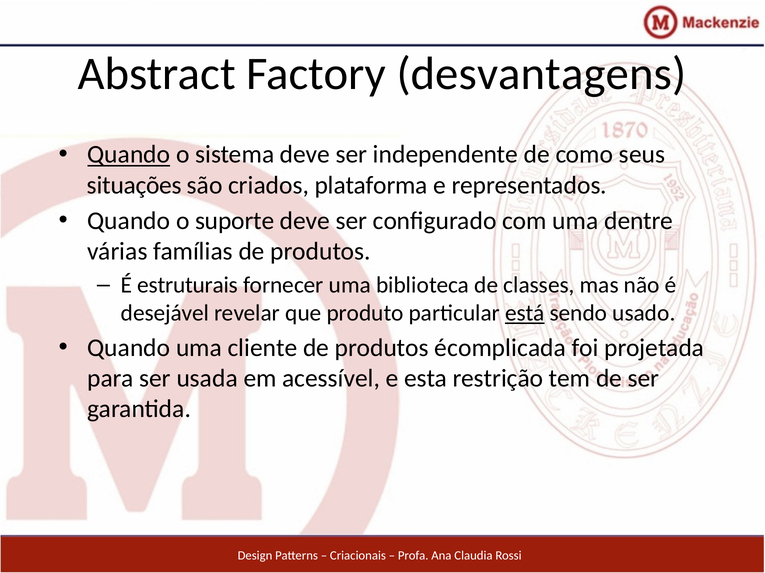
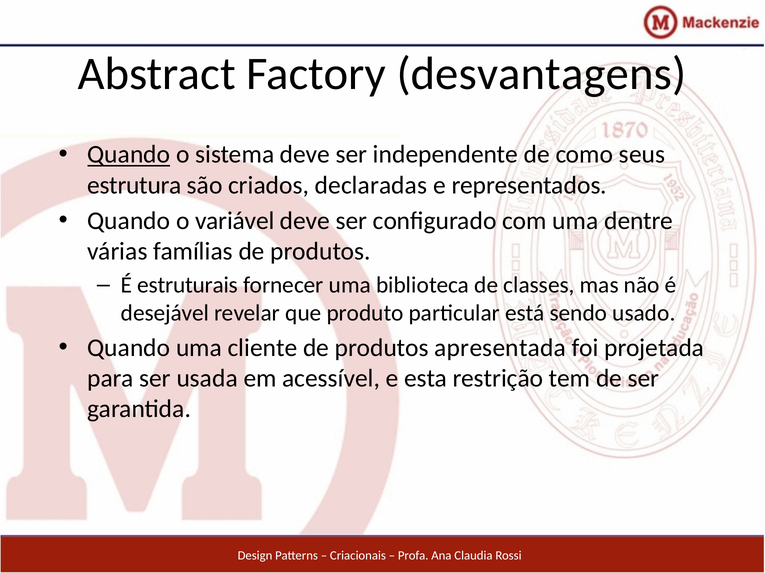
situações: situações -> estrutura
plataforma: plataforma -> declaradas
suporte: suporte -> variável
está underline: present -> none
écomplicada: écomplicada -> apresentada
